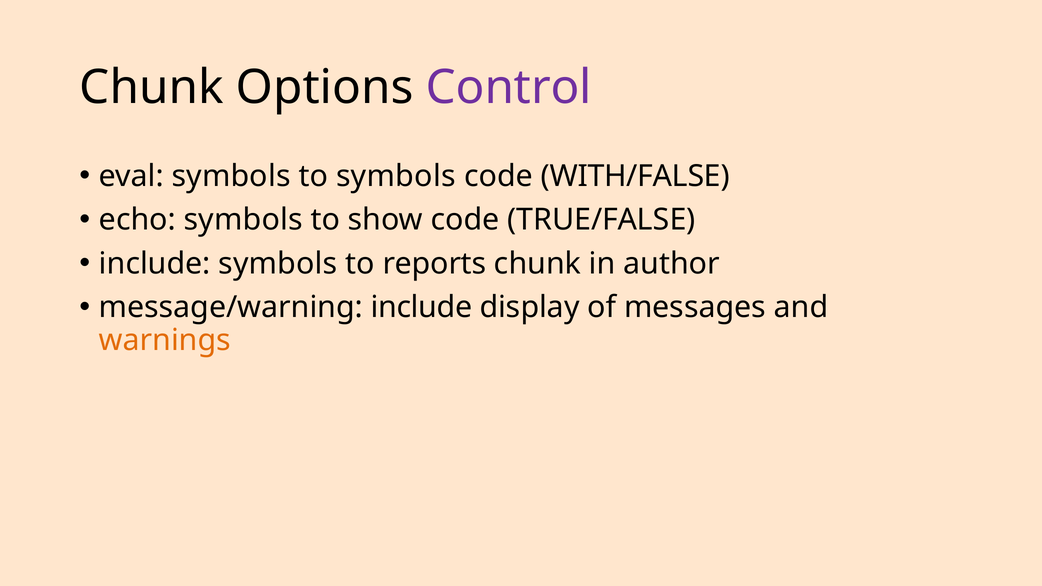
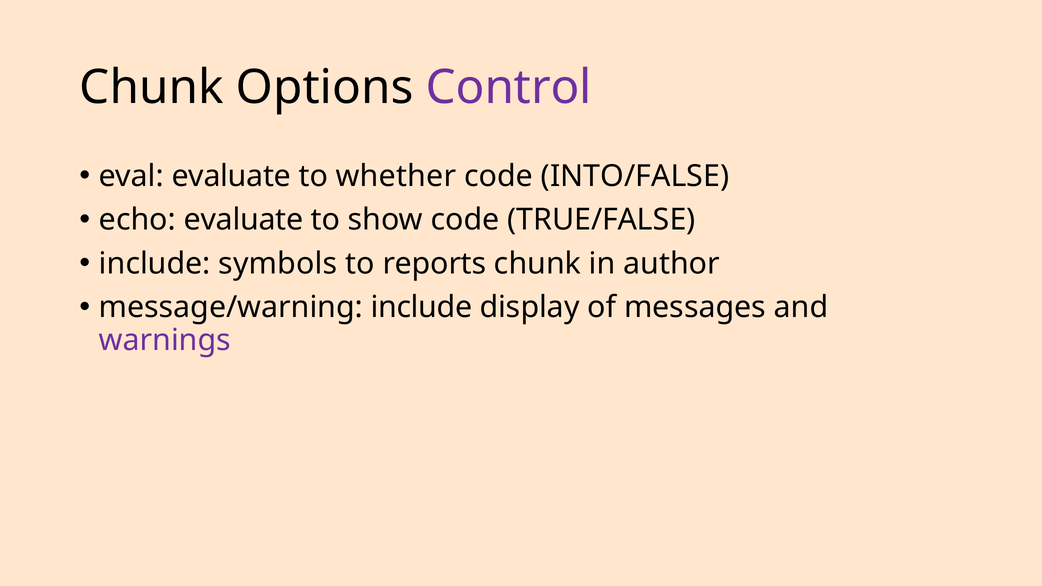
eval symbols: symbols -> evaluate
to symbols: symbols -> whether
WITH/FALSE: WITH/FALSE -> INTO/FALSE
echo symbols: symbols -> evaluate
warnings colour: orange -> purple
